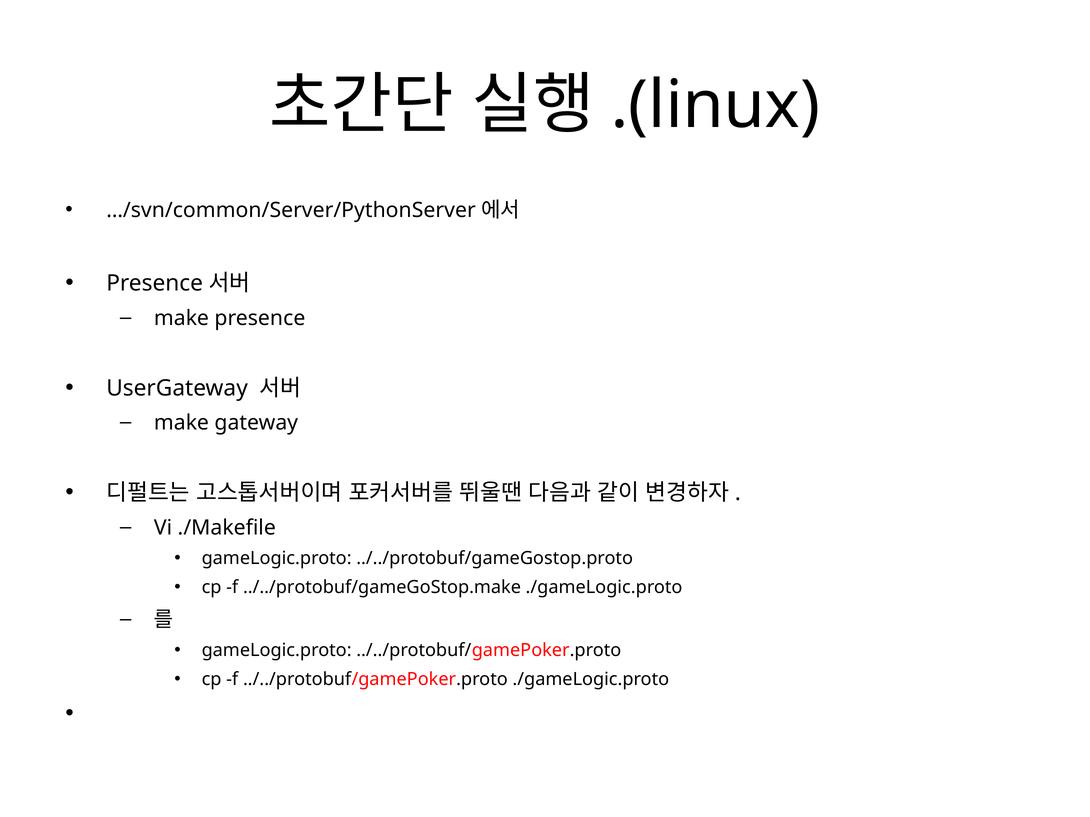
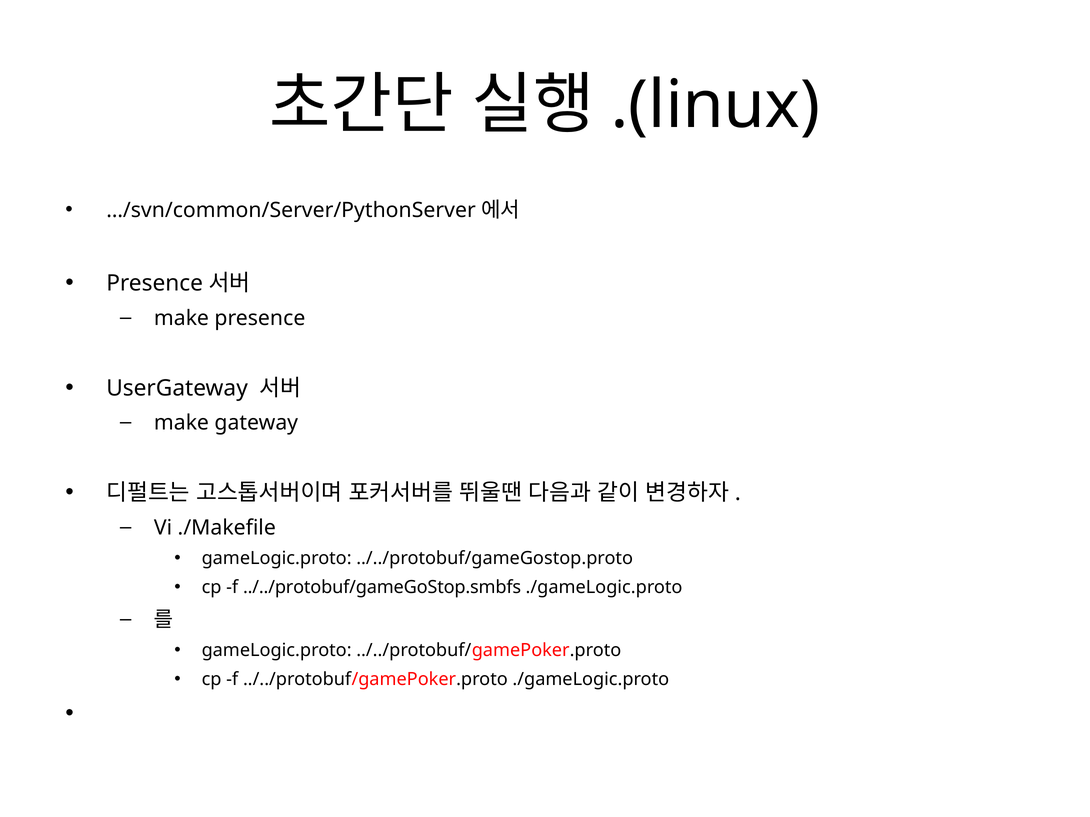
../../protobuf/gameGoStop.make: ../../protobuf/gameGoStop.make -> ../../protobuf/gameGoStop.smbfs
